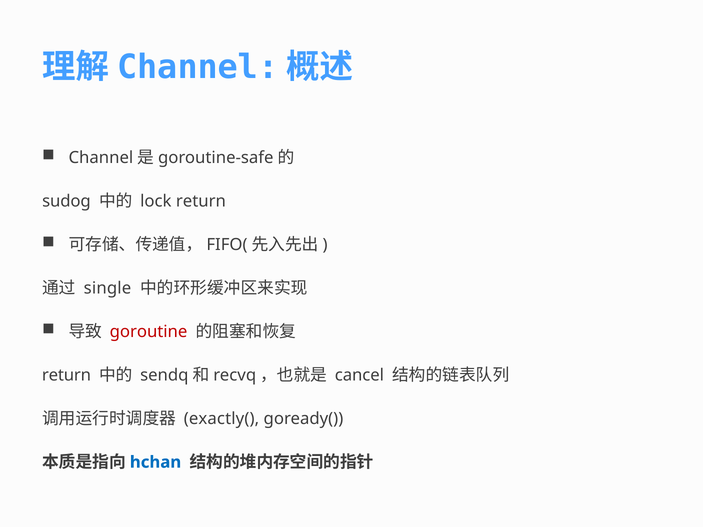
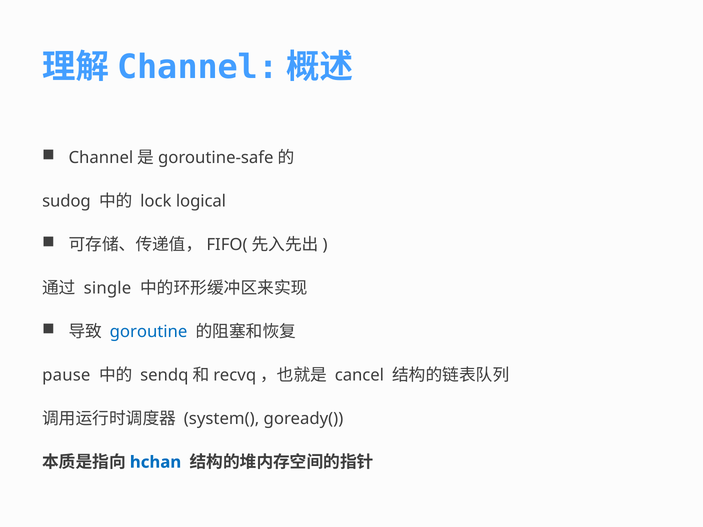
lock return: return -> logical
goroutine colour: red -> blue
return at (66, 375): return -> pause
exactly(: exactly( -> system(
